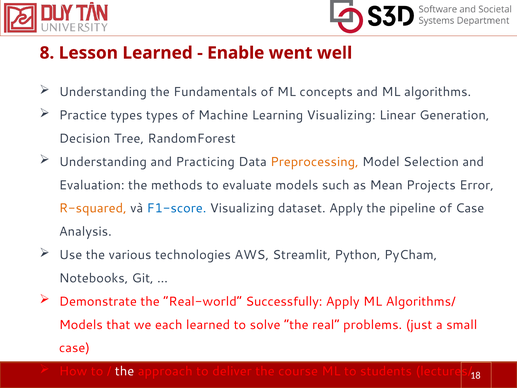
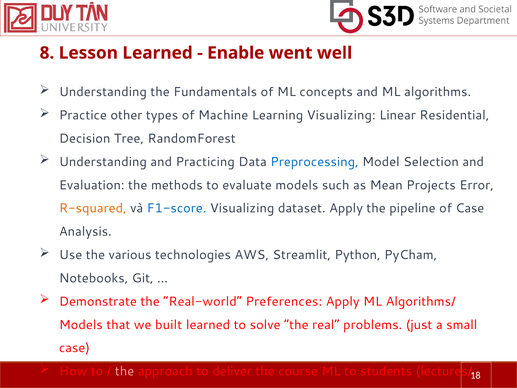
Practice types: types -> other
Generation: Generation -> Residential
Preprocessing colour: orange -> blue
Successfully: Successfully -> Preferences
each: each -> built
the at (125, 371) colour: white -> pink
